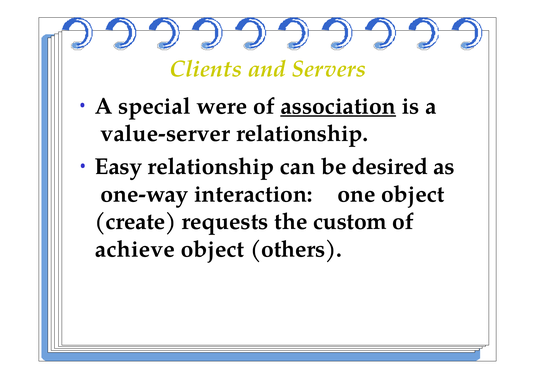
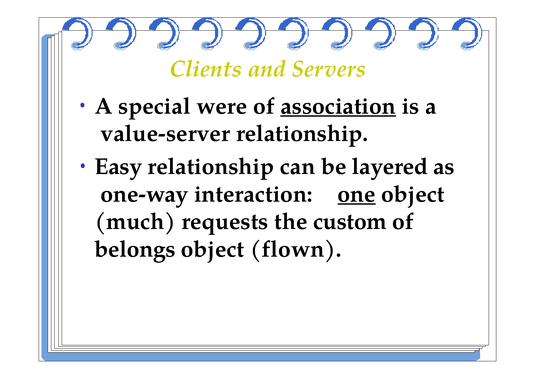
desired: desired -> layered
one underline: none -> present
create: create -> much
achieve: achieve -> belongs
others: others -> flown
